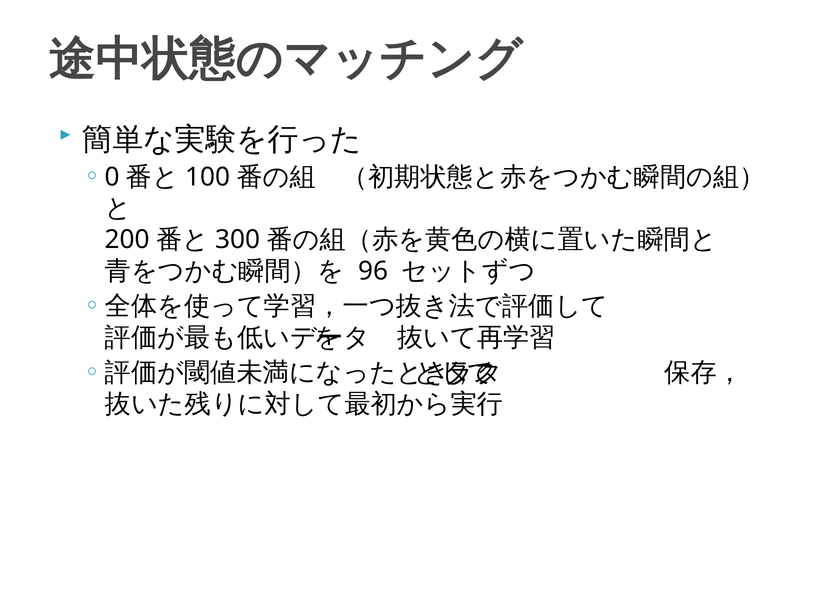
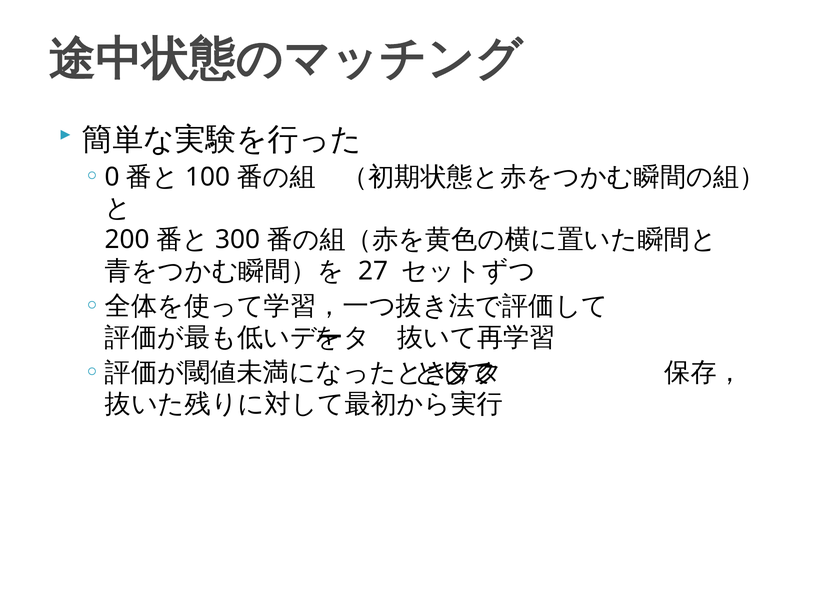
96: 96 -> 27
